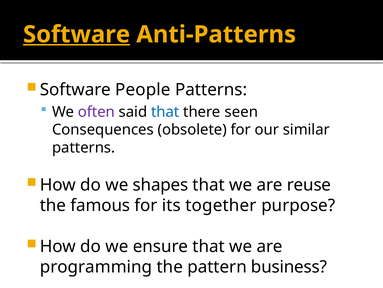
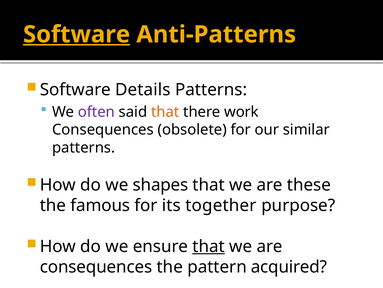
People: People -> Details
that at (165, 112) colour: blue -> orange
seen: seen -> work
reuse: reuse -> these
that at (209, 246) underline: none -> present
programming at (96, 266): programming -> consequences
business: business -> acquired
